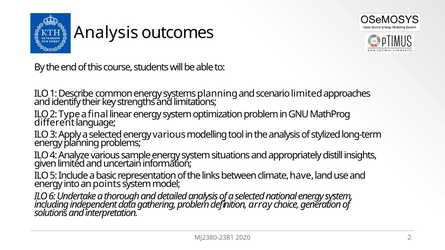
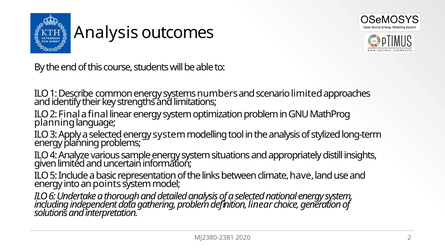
systems planning: planning -> numbers
2 Type: Type -> Final
different at (54, 123): different -> planning
selected energy various: various -> system
definition array: array -> linear
